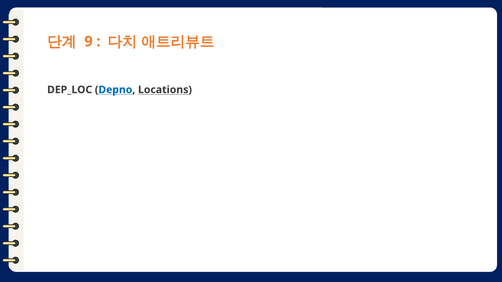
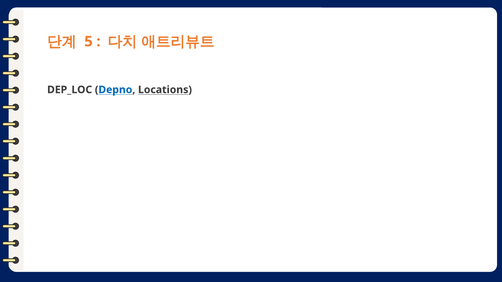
9: 9 -> 5
